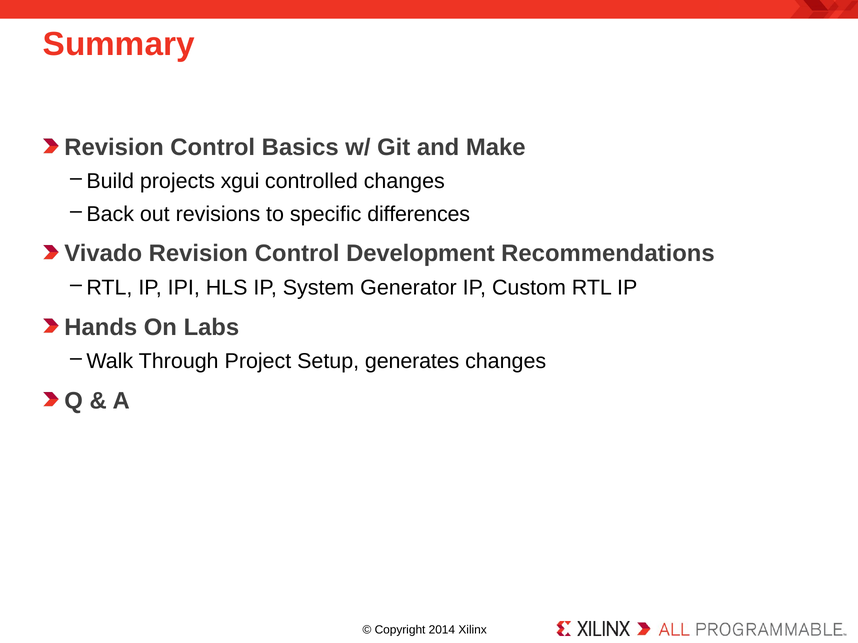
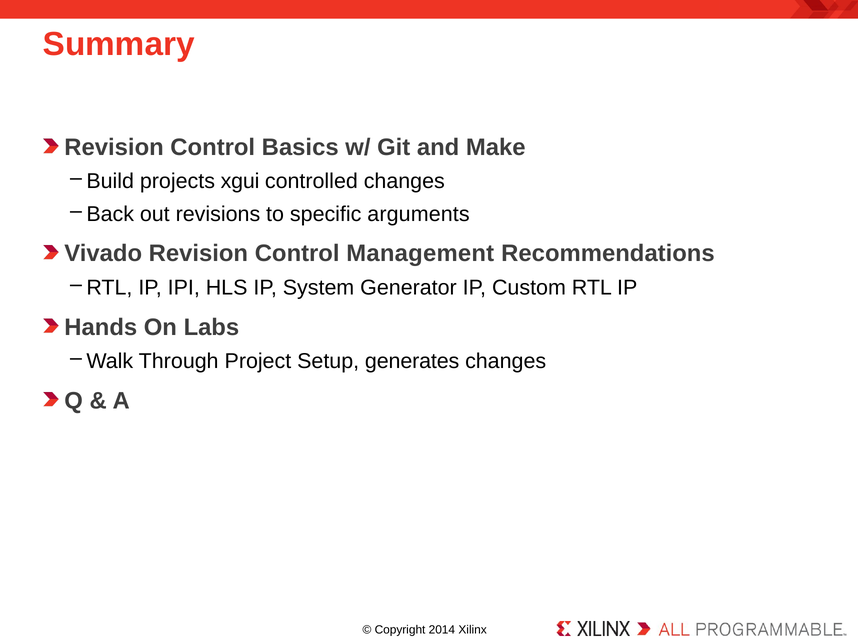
differences: differences -> arguments
Development: Development -> Management
